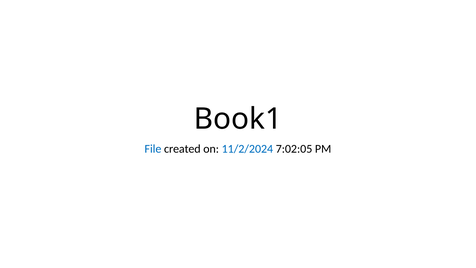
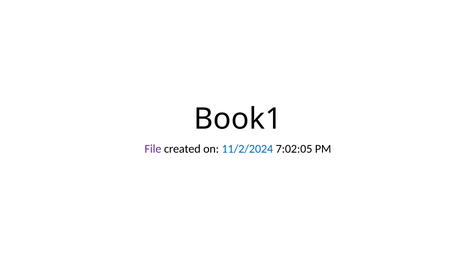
File colour: blue -> purple
